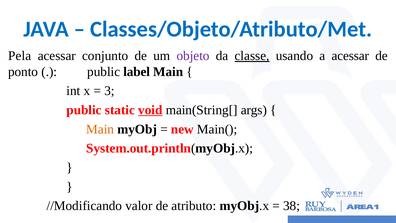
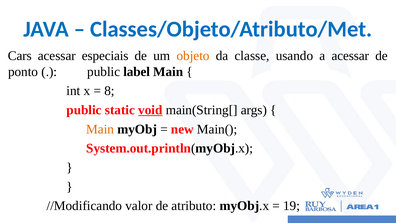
Pela: Pela -> Cars
conjunto: conjunto -> especiais
objeto colour: purple -> orange
classe underline: present -> none
3: 3 -> 8
38: 38 -> 19
